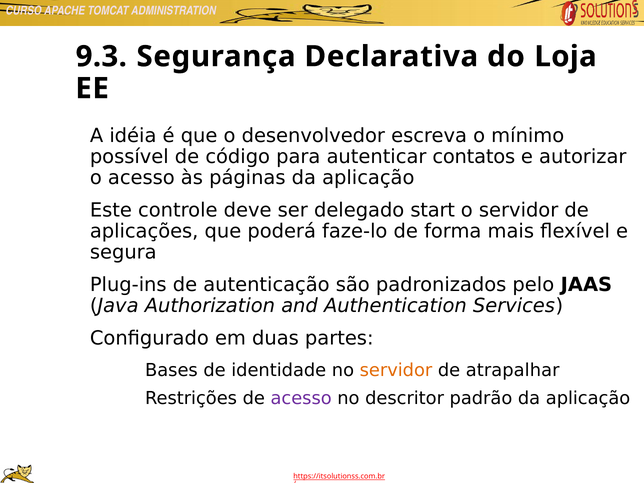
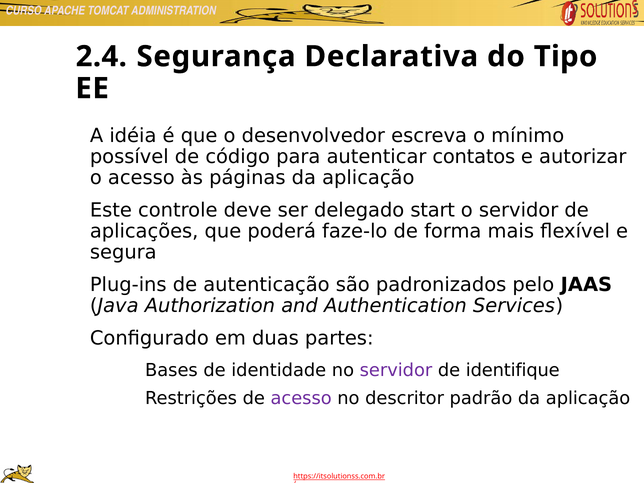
9.3: 9.3 -> 2.4
Loja: Loja -> Tipo
servidor at (396, 370) colour: orange -> purple
atrapalhar: atrapalhar -> identifique
